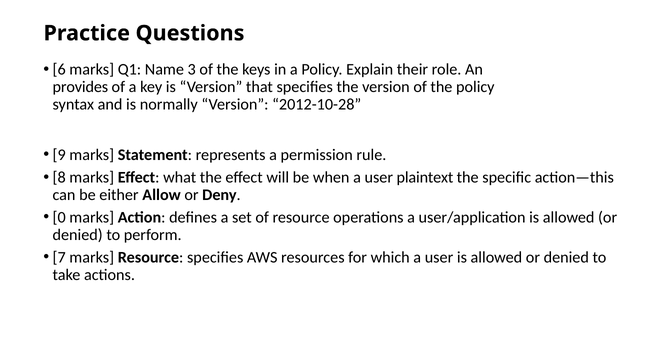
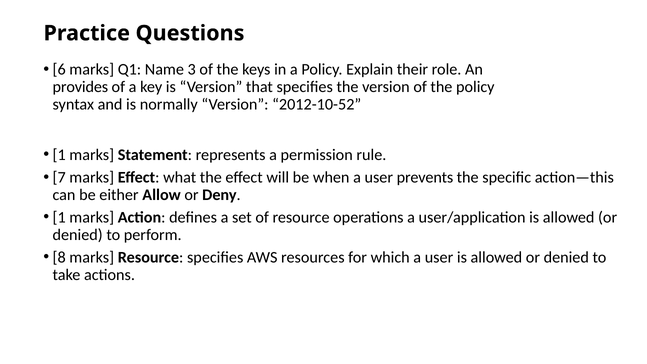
2012-10-28: 2012-10-28 -> 2012-10-52
9 at (59, 155): 9 -> 1
8: 8 -> 7
plaintext: plaintext -> prevents
0 at (59, 217): 0 -> 1
7: 7 -> 8
